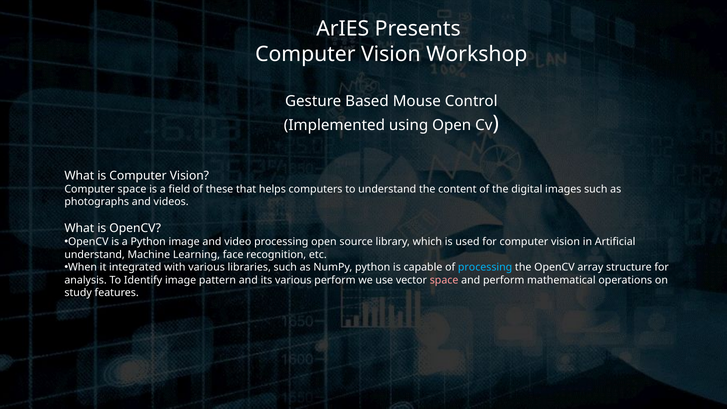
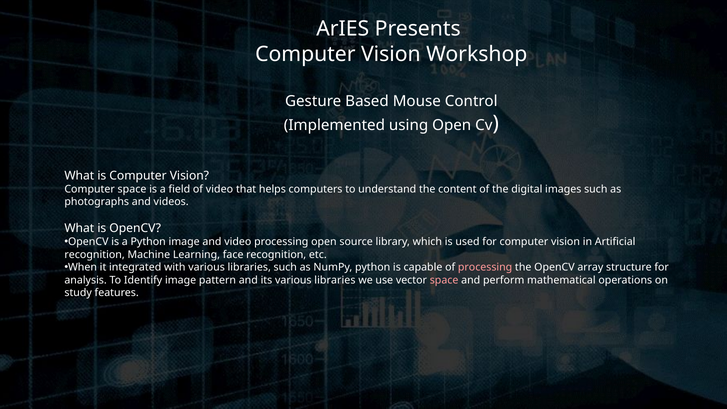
of these: these -> video
understand at (95, 255): understand -> recognition
processing at (485, 267) colour: light blue -> pink
its various perform: perform -> libraries
